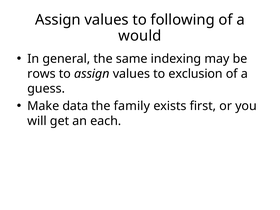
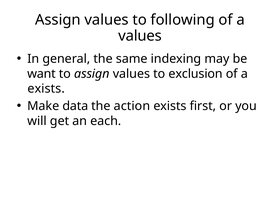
would at (140, 36): would -> values
rows: rows -> want
guess at (46, 89): guess -> exists
family: family -> action
